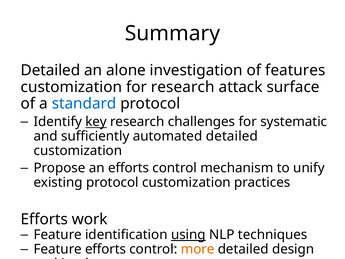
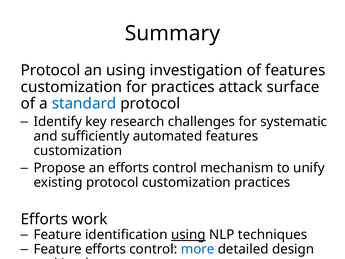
Detailed at (50, 70): Detailed -> Protocol
an alone: alone -> using
for research: research -> practices
key underline: present -> none
automated detailed: detailed -> features
more colour: orange -> blue
